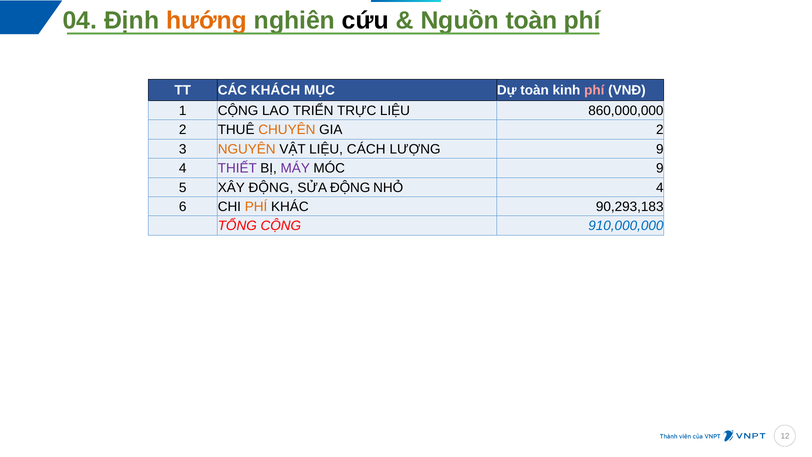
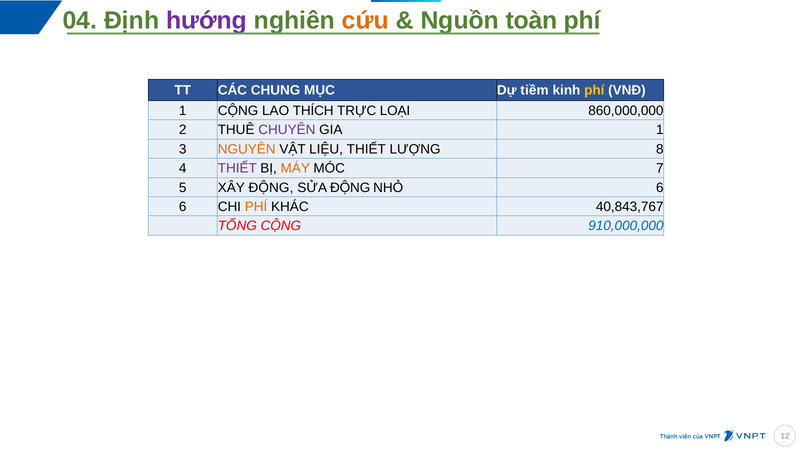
hướng colour: orange -> purple
cứu colour: black -> orange
KHÁCH: KHÁCH -> CHUNG
Dự toàn: toàn -> tiềm
phí at (594, 90) colour: pink -> yellow
TRIỂN: TRIỂN -> THÍCH
TRỰC LIỆU: LIỆU -> LOẠI
CHUYÊN colour: orange -> purple
GIA 2: 2 -> 1
LIỆU CÁCH: CÁCH -> THIẾT
LƯỢNG 9: 9 -> 8
MÁY colour: purple -> orange
MÓC 9: 9 -> 7
NHỎ 4: 4 -> 6
90,293,183: 90,293,183 -> 40,843,767
